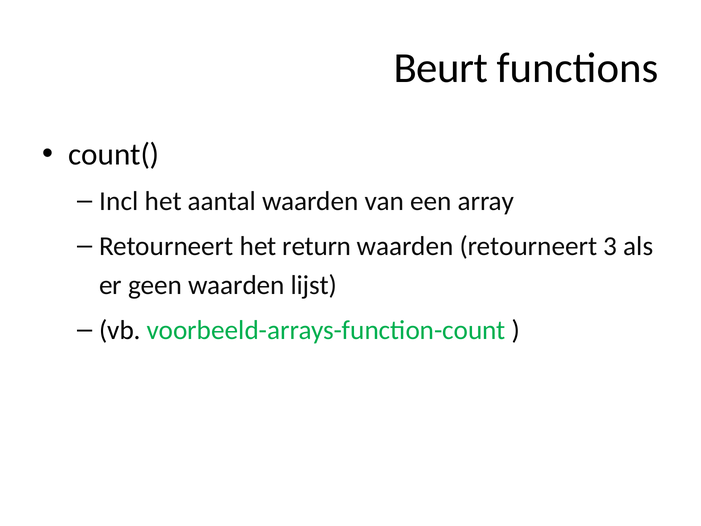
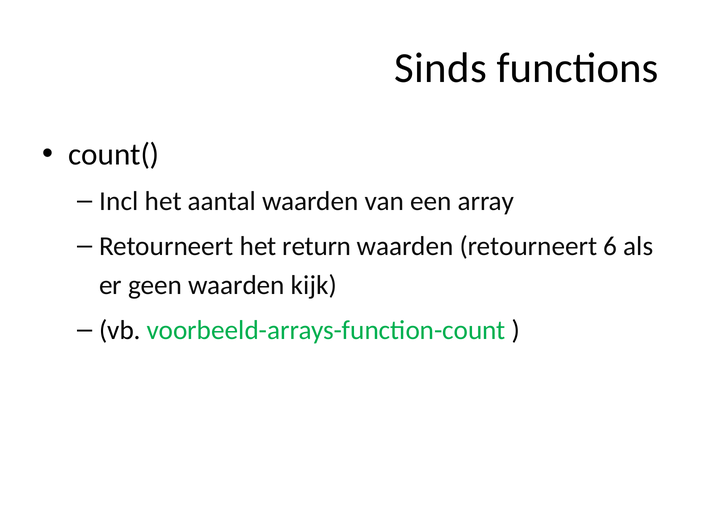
Beurt: Beurt -> Sinds
3: 3 -> 6
lijst: lijst -> kijk
